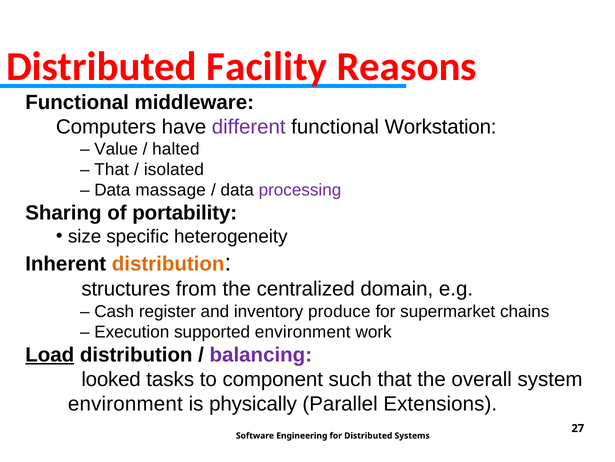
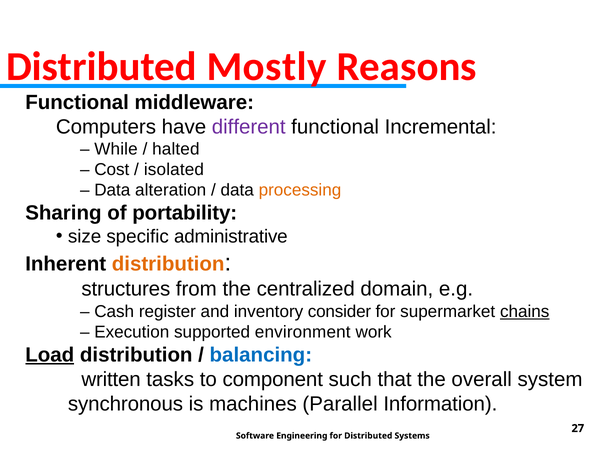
Facility: Facility -> Mostly
Workstation: Workstation -> Incremental
Value: Value -> While
That at (112, 170): That -> Cost
massage: massage -> alteration
processing colour: purple -> orange
heterogeneity: heterogeneity -> administrative
produce: produce -> consider
chains underline: none -> present
balancing colour: purple -> blue
looked: looked -> written
environment at (125, 403): environment -> synchronous
physically: physically -> machines
Extensions: Extensions -> Information
